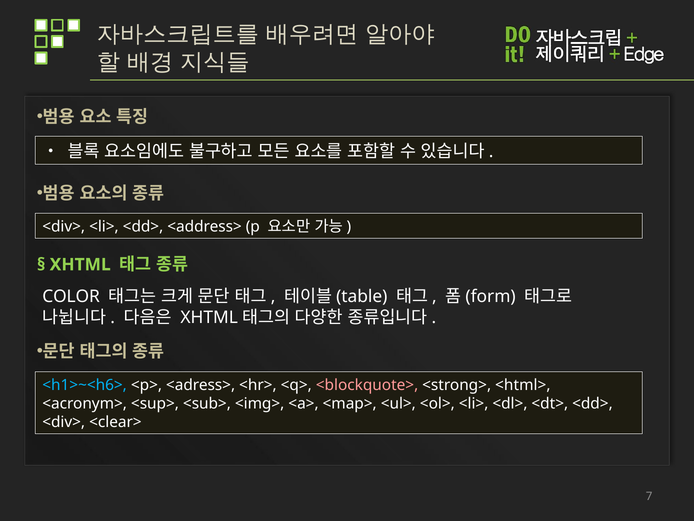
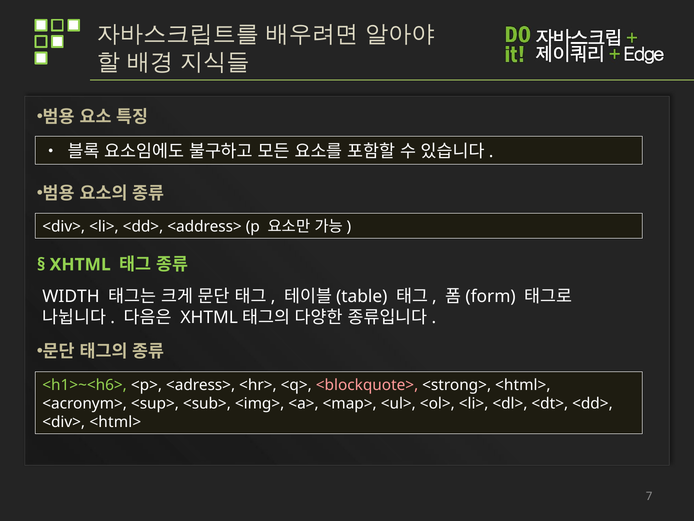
COLOR: COLOR -> WIDTH
<h1>~<h6> colour: light blue -> light green
<div> <clear>: <clear> -> <html>
